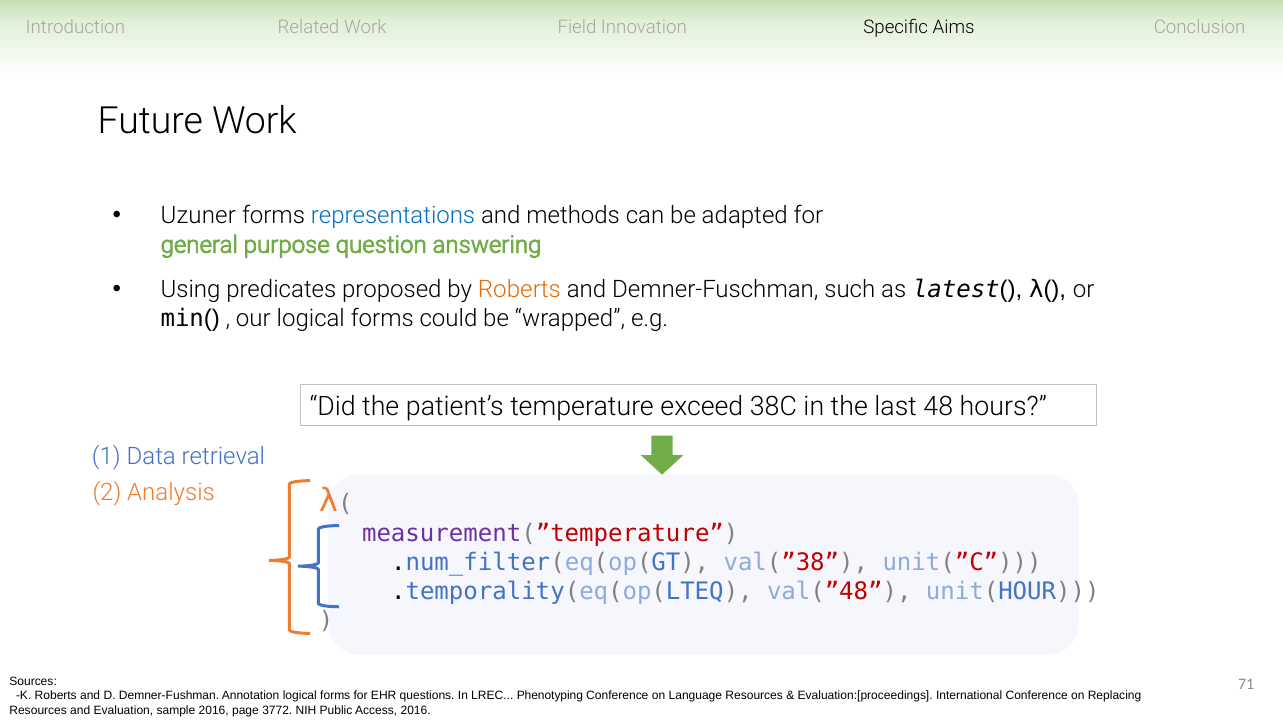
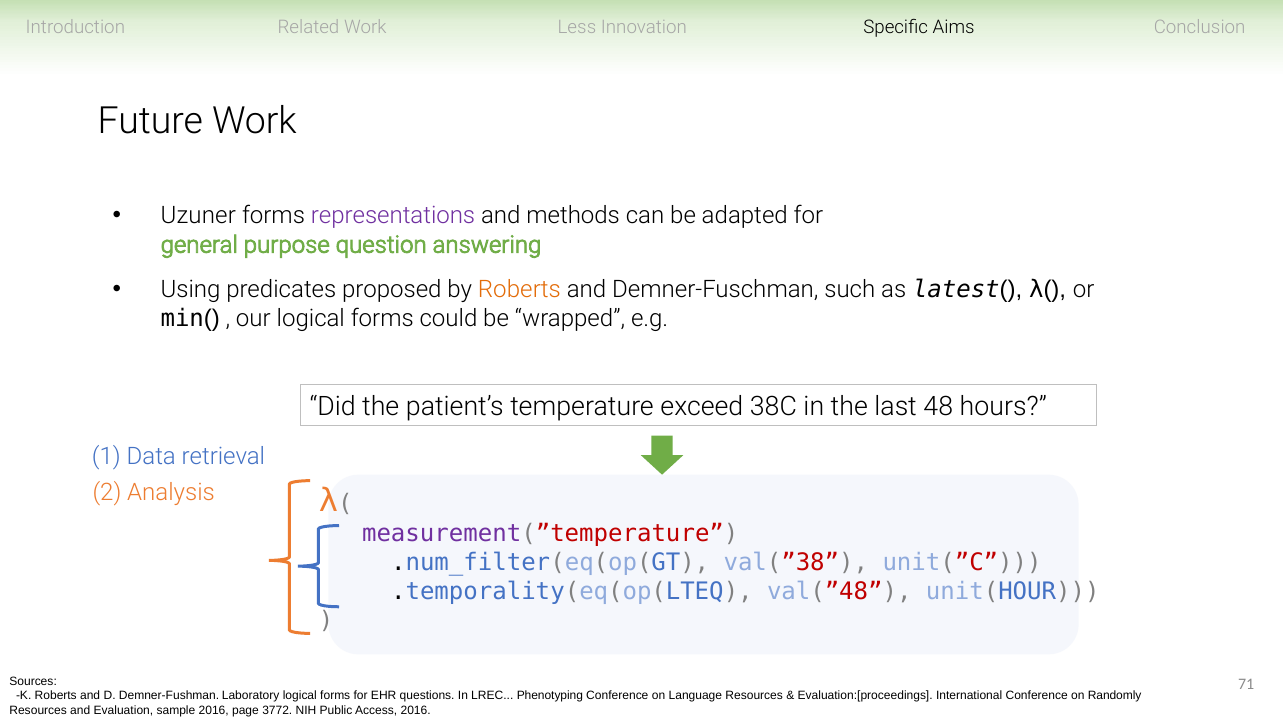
Field: Field -> Less
representations colour: blue -> purple
Annotation: Annotation -> Laboratory
Replacing: Replacing -> Randomly
